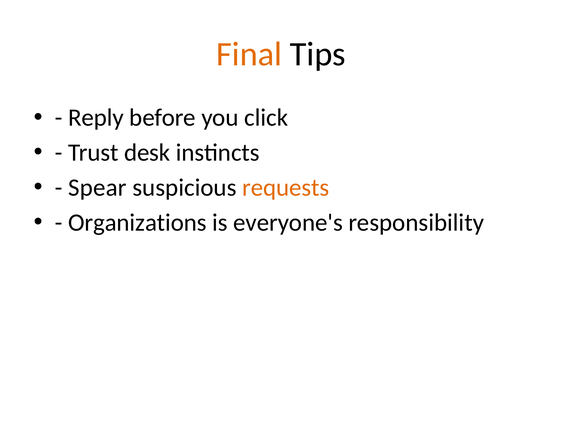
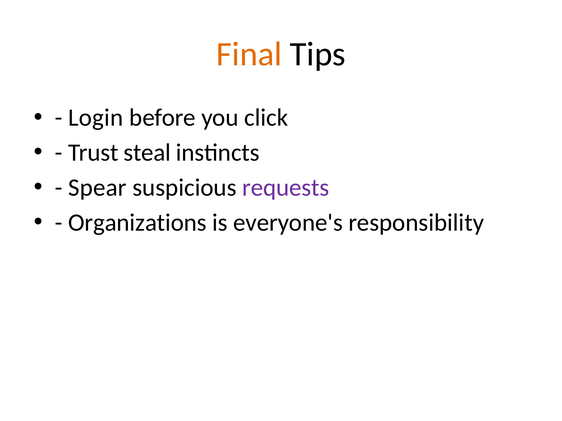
Reply: Reply -> Login
desk: desk -> steal
requests colour: orange -> purple
